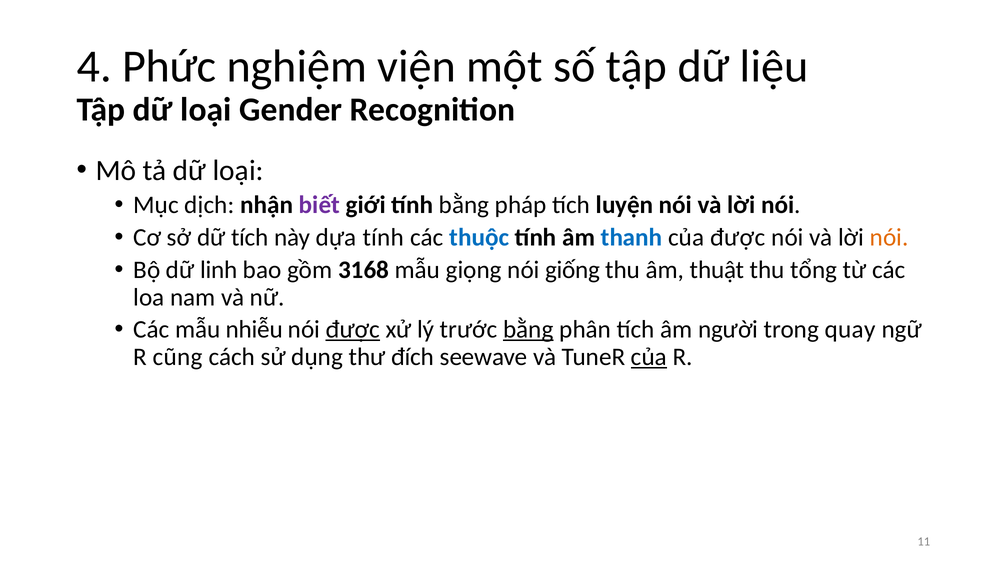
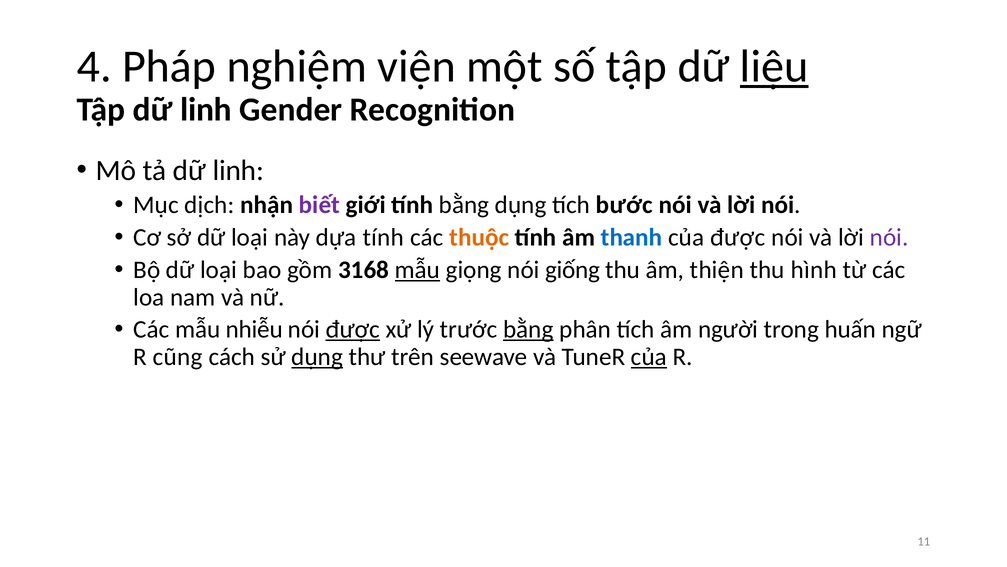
Phức: Phức -> Pháp
liệu underline: none -> present
Tập dữ loại: loại -> linh
tả dữ loại: loại -> linh
bằng pháp: pháp -> dụng
luyện: luyện -> bước
sở dữ tích: tích -> loại
thuộc colour: blue -> orange
nói at (889, 237) colour: orange -> purple
Bộ dữ linh: linh -> loại
mẫu at (417, 270) underline: none -> present
thuật: thuật -> thiện
tổng: tổng -> hình
quay: quay -> huấn
dụng at (317, 356) underline: none -> present
đích: đích -> trên
